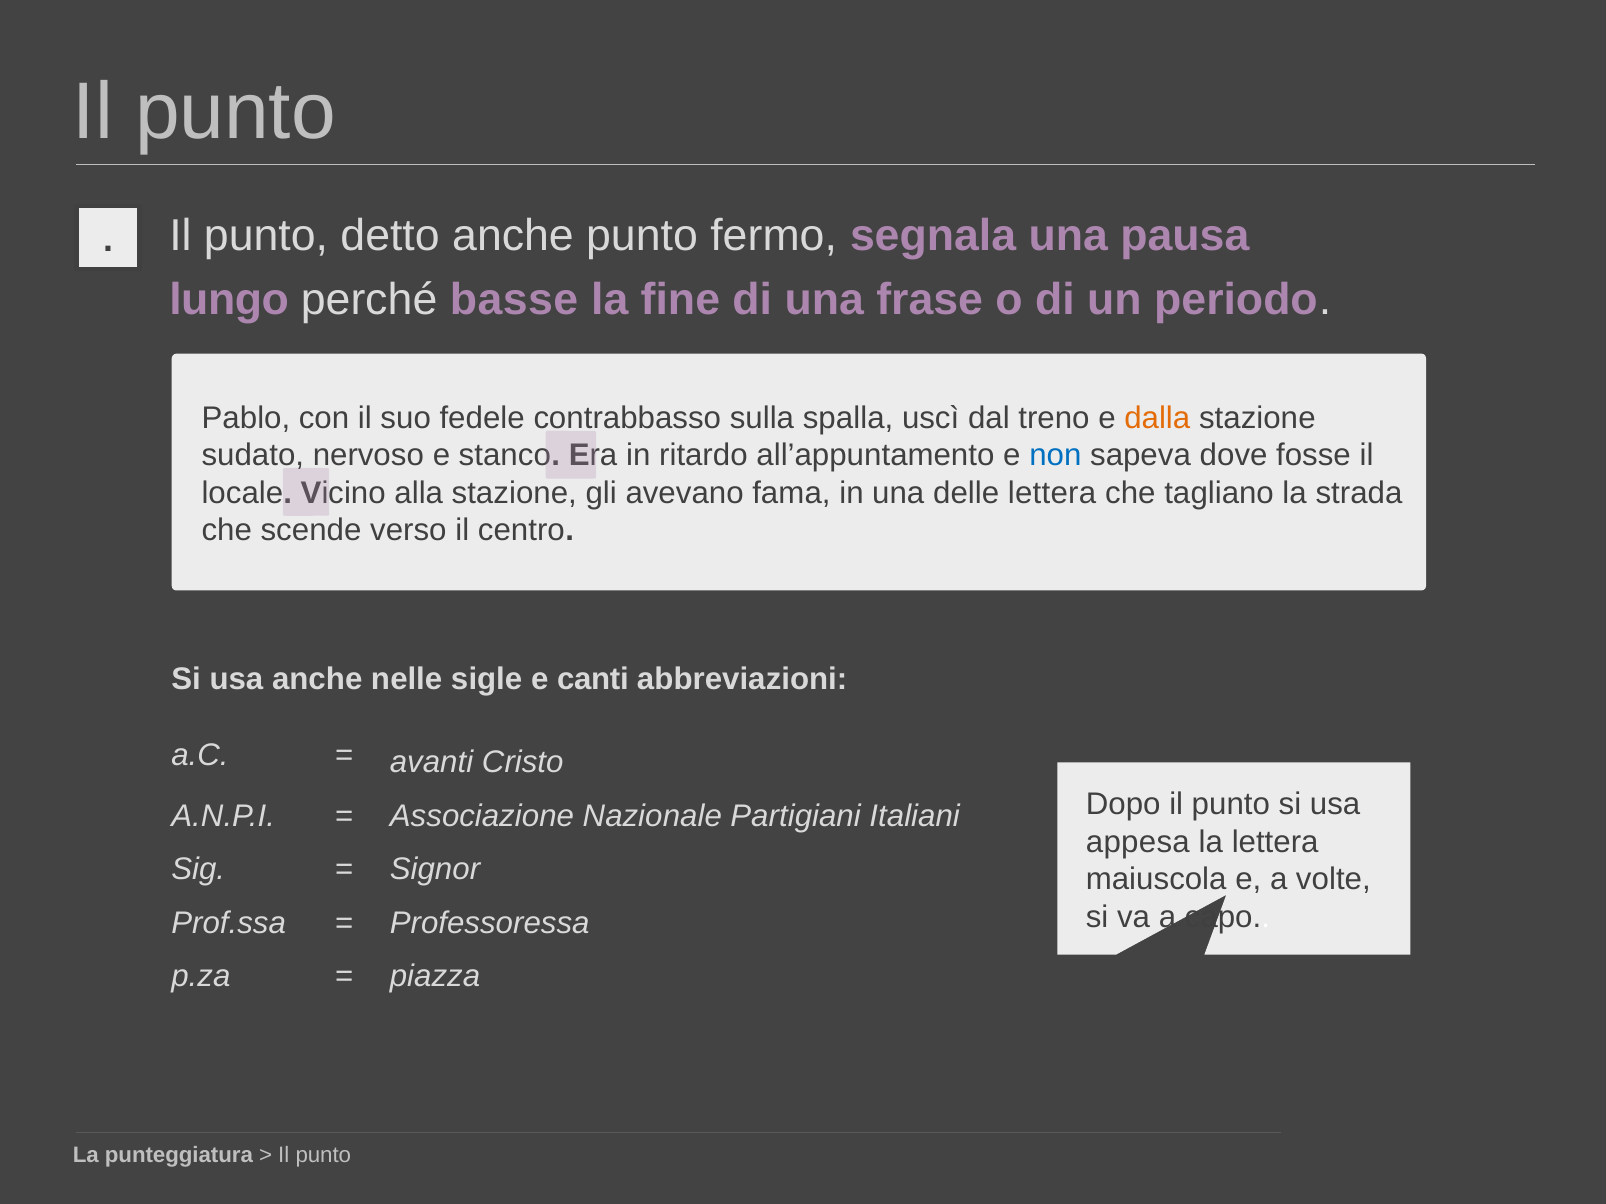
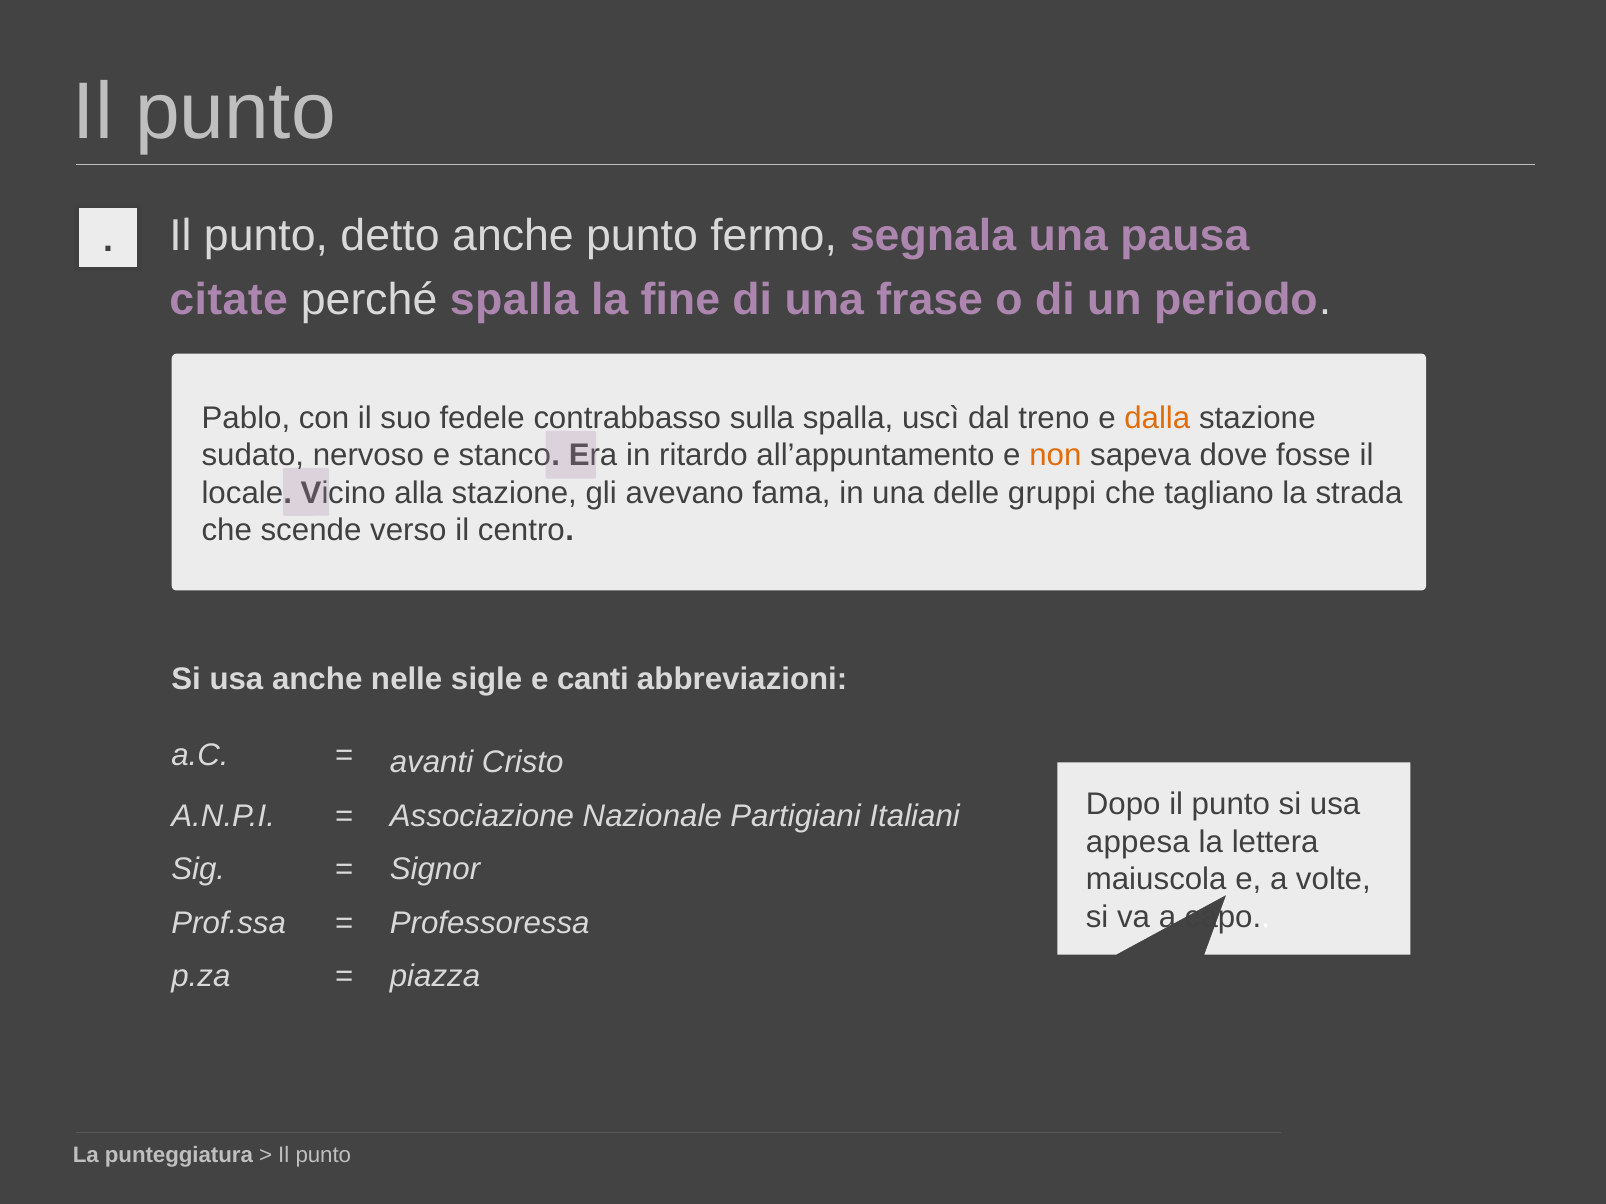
lungo: lungo -> citate
perché basse: basse -> spalla
non colour: blue -> orange
delle lettera: lettera -> gruppi
